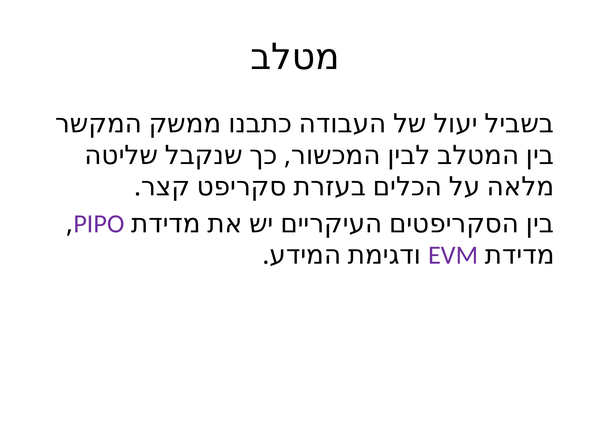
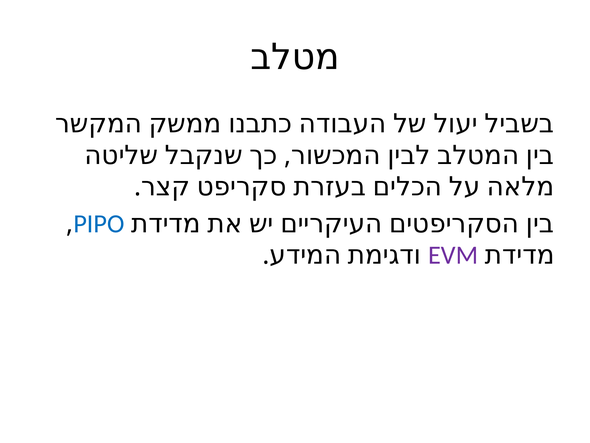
PIPO colour: purple -> blue
